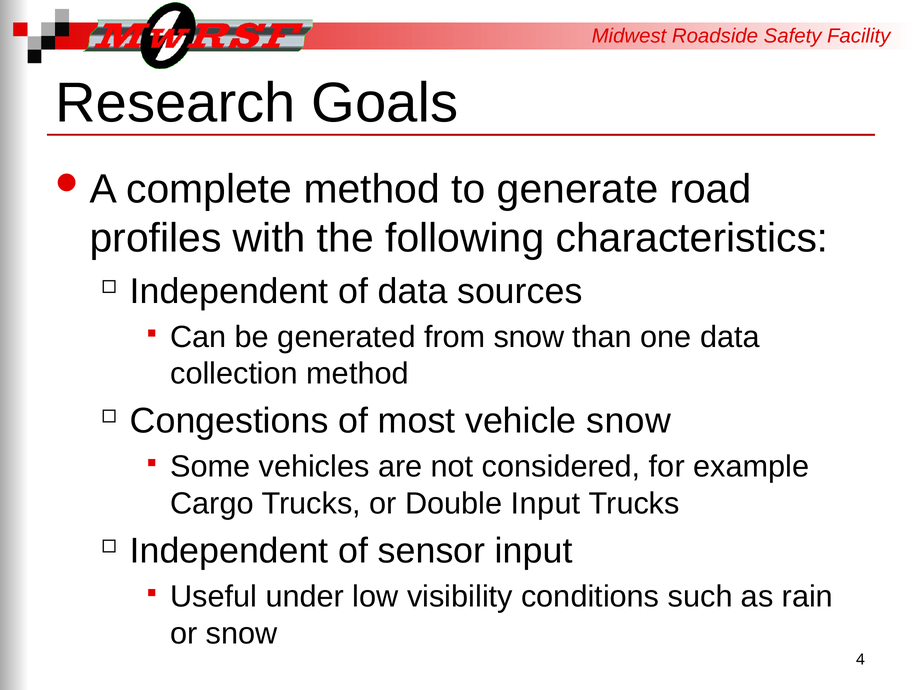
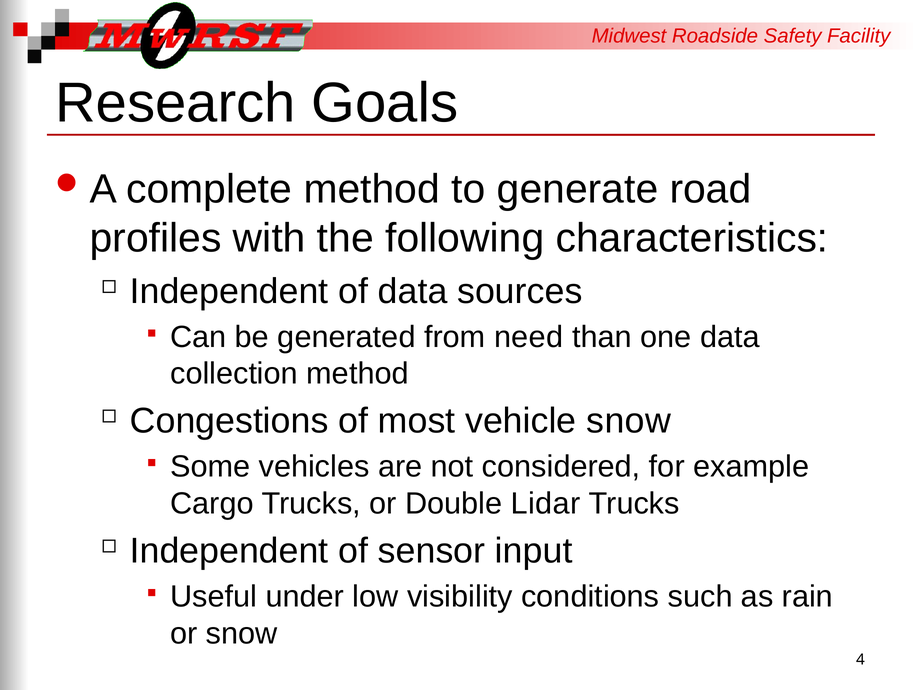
from snow: snow -> need
Double Input: Input -> Lidar
